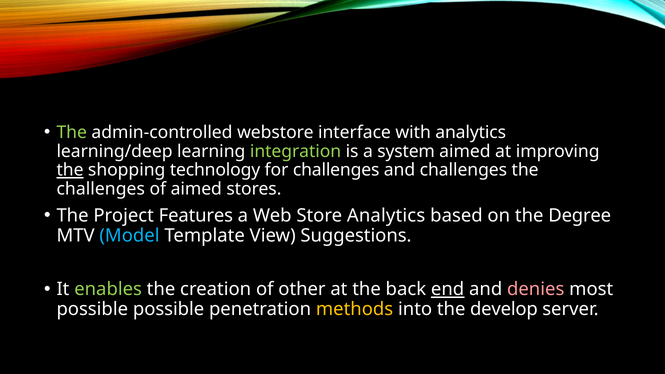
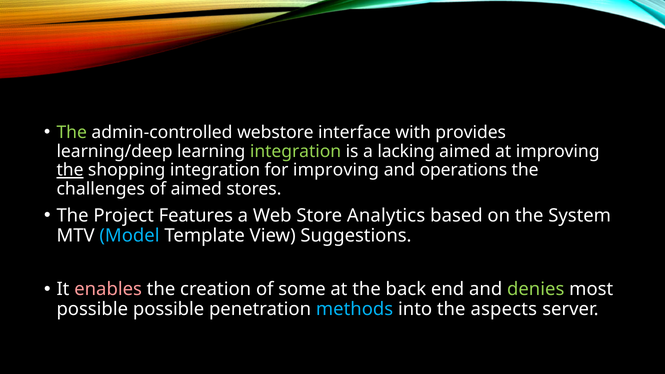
with analytics: analytics -> provides
system: system -> lacking
shopping technology: technology -> integration
for challenges: challenges -> improving
and challenges: challenges -> operations
Degree: Degree -> System
enables colour: light green -> pink
other: other -> some
end underline: present -> none
denies colour: pink -> light green
methods colour: yellow -> light blue
develop: develop -> aspects
